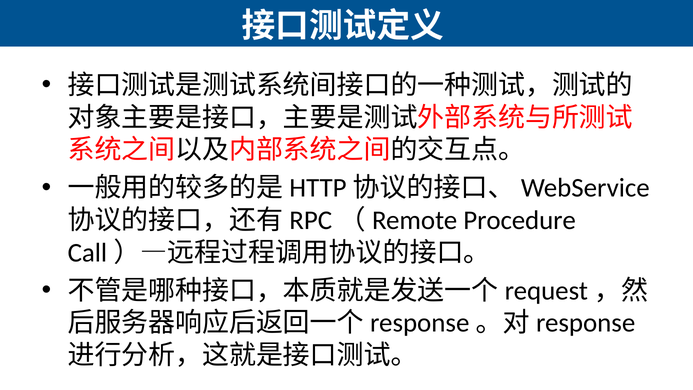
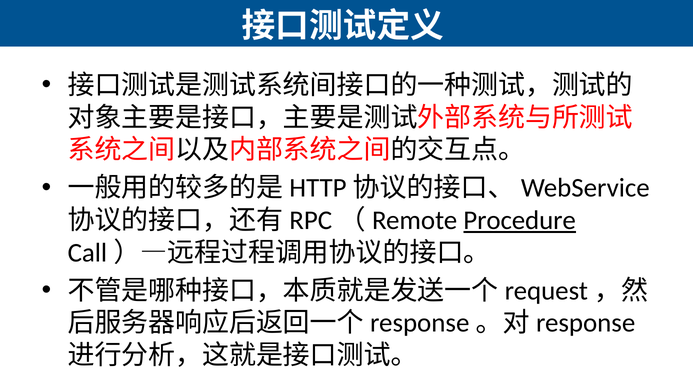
Procedure underline: none -> present
